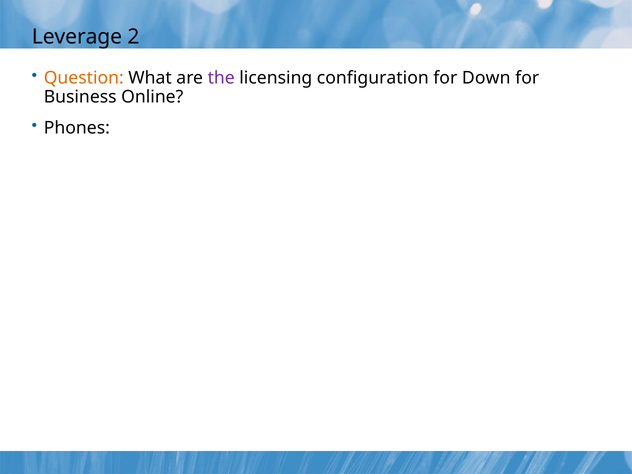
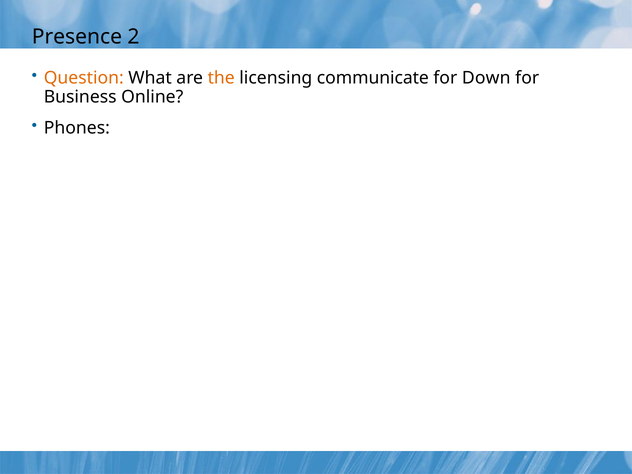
Leverage: Leverage -> Presence
the colour: purple -> orange
configuration: configuration -> communicate
